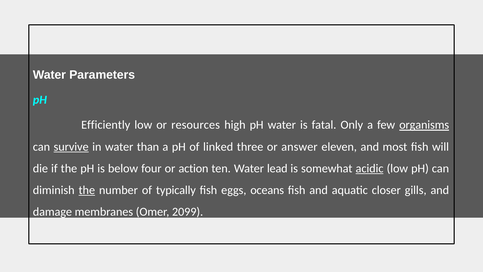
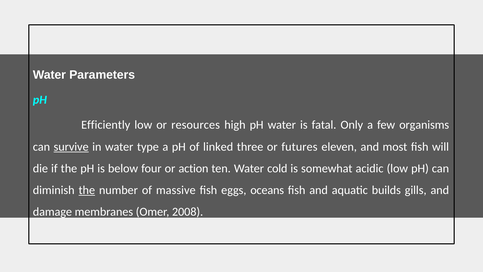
organisms underline: present -> none
than: than -> type
answer: answer -> futures
lead: lead -> cold
acidic underline: present -> none
typically: typically -> massive
closer: closer -> builds
2099: 2099 -> 2008
